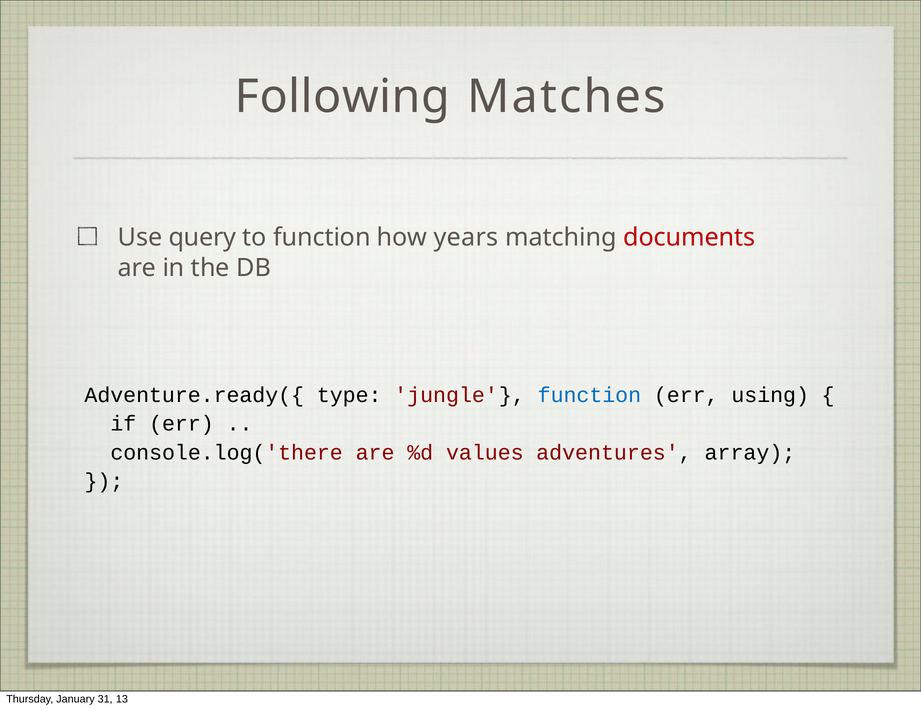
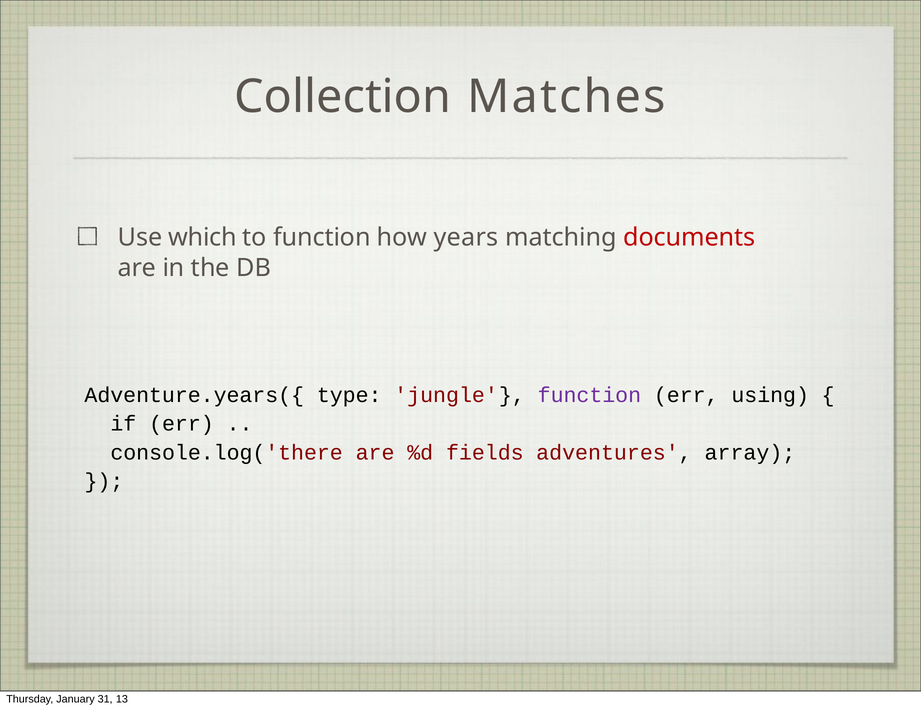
Following: Following -> Collection
query: query -> which
Adventure.ready({: Adventure.ready({ -> Adventure.years({
function at (589, 395) colour: blue -> purple
values: values -> fields
